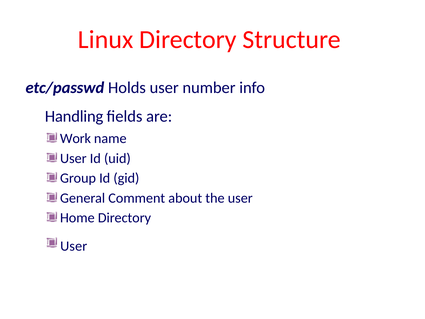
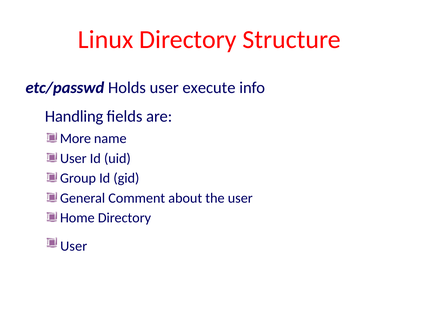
number: number -> execute
Work: Work -> More
